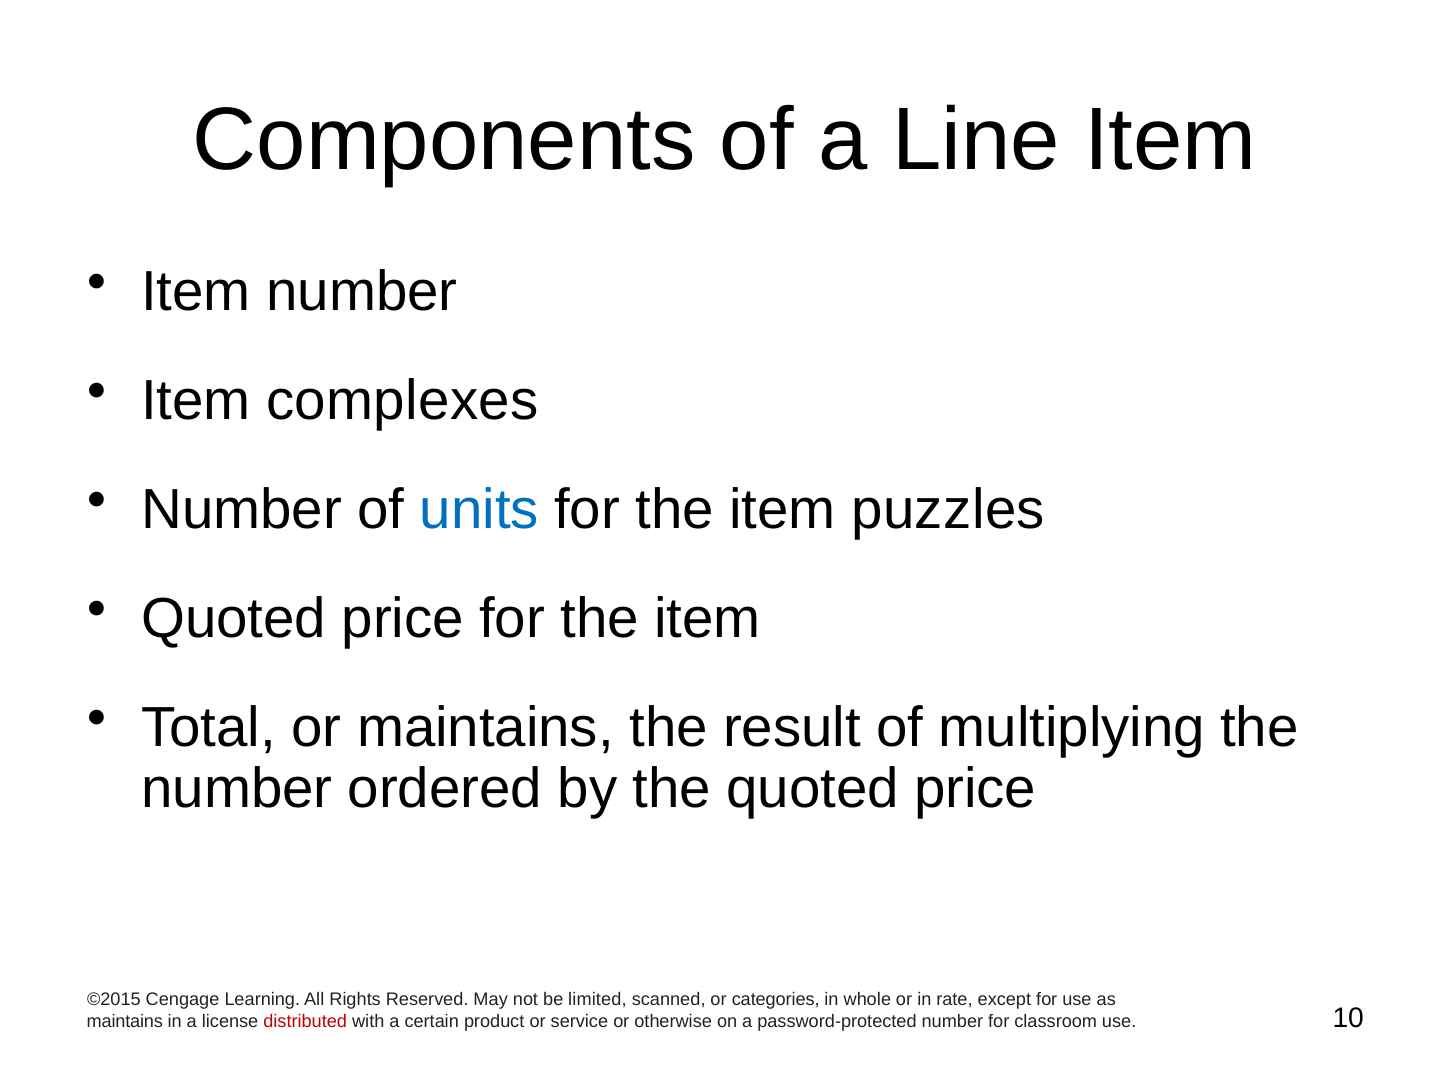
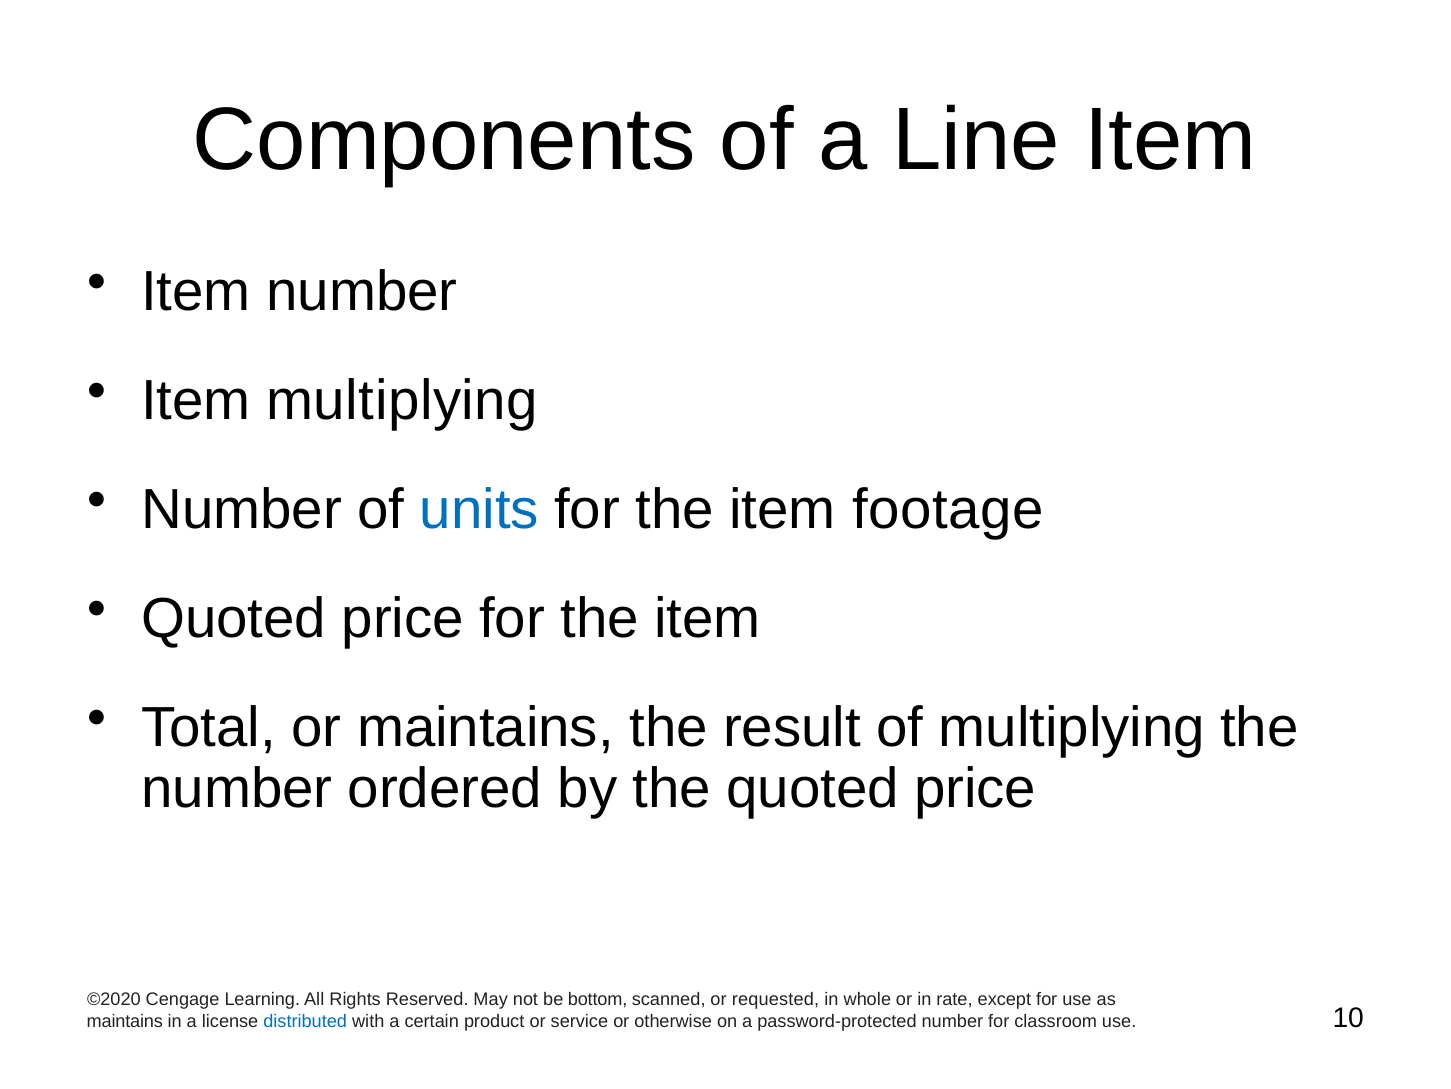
Item complexes: complexes -> multiplying
puzzles: puzzles -> footage
©2015: ©2015 -> ©2020
limited: limited -> bottom
categories: categories -> requested
distributed colour: red -> blue
